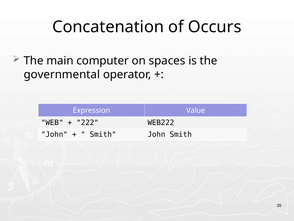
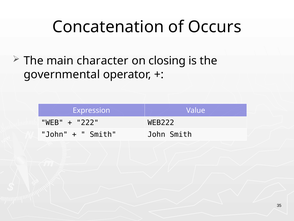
computer: computer -> character
spaces: spaces -> closing
